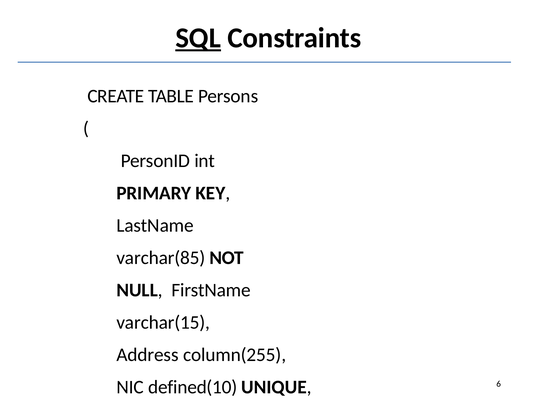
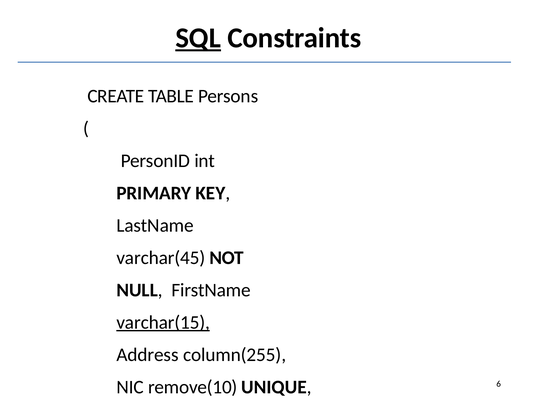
varchar(85: varchar(85 -> varchar(45
varchar(15 underline: none -> present
defined(10: defined(10 -> remove(10
